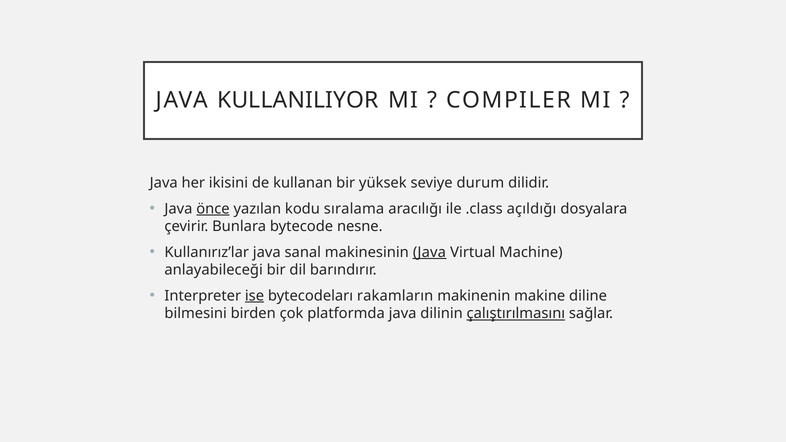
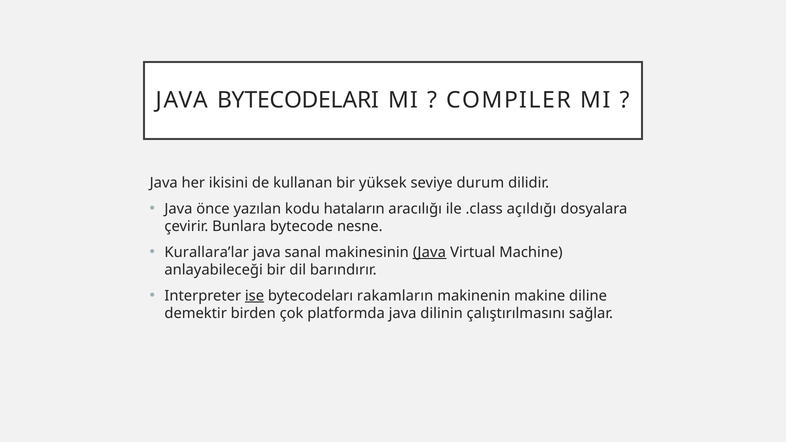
KULLANILIYOR: KULLANILIYOR -> BYTECODELARI
önce underline: present -> none
sıralama: sıralama -> hataların
Kullanırız’lar: Kullanırız’lar -> Kurallara’lar
bilmesini: bilmesini -> demektir
çalıştırılmasını underline: present -> none
